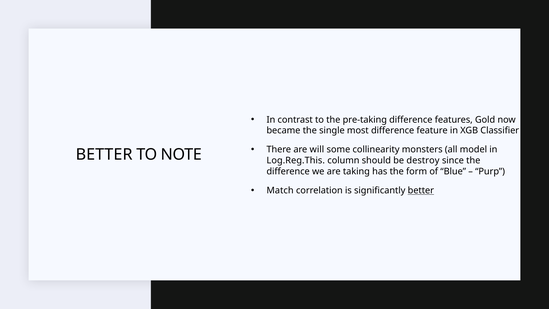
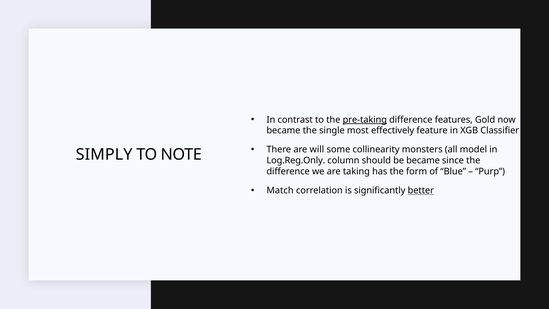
pre-taking underline: none -> present
most difference: difference -> effectively
BETTER at (104, 154): BETTER -> SIMPLY
Log.Reg.This: Log.Reg.This -> Log.Reg.Only
be destroy: destroy -> became
